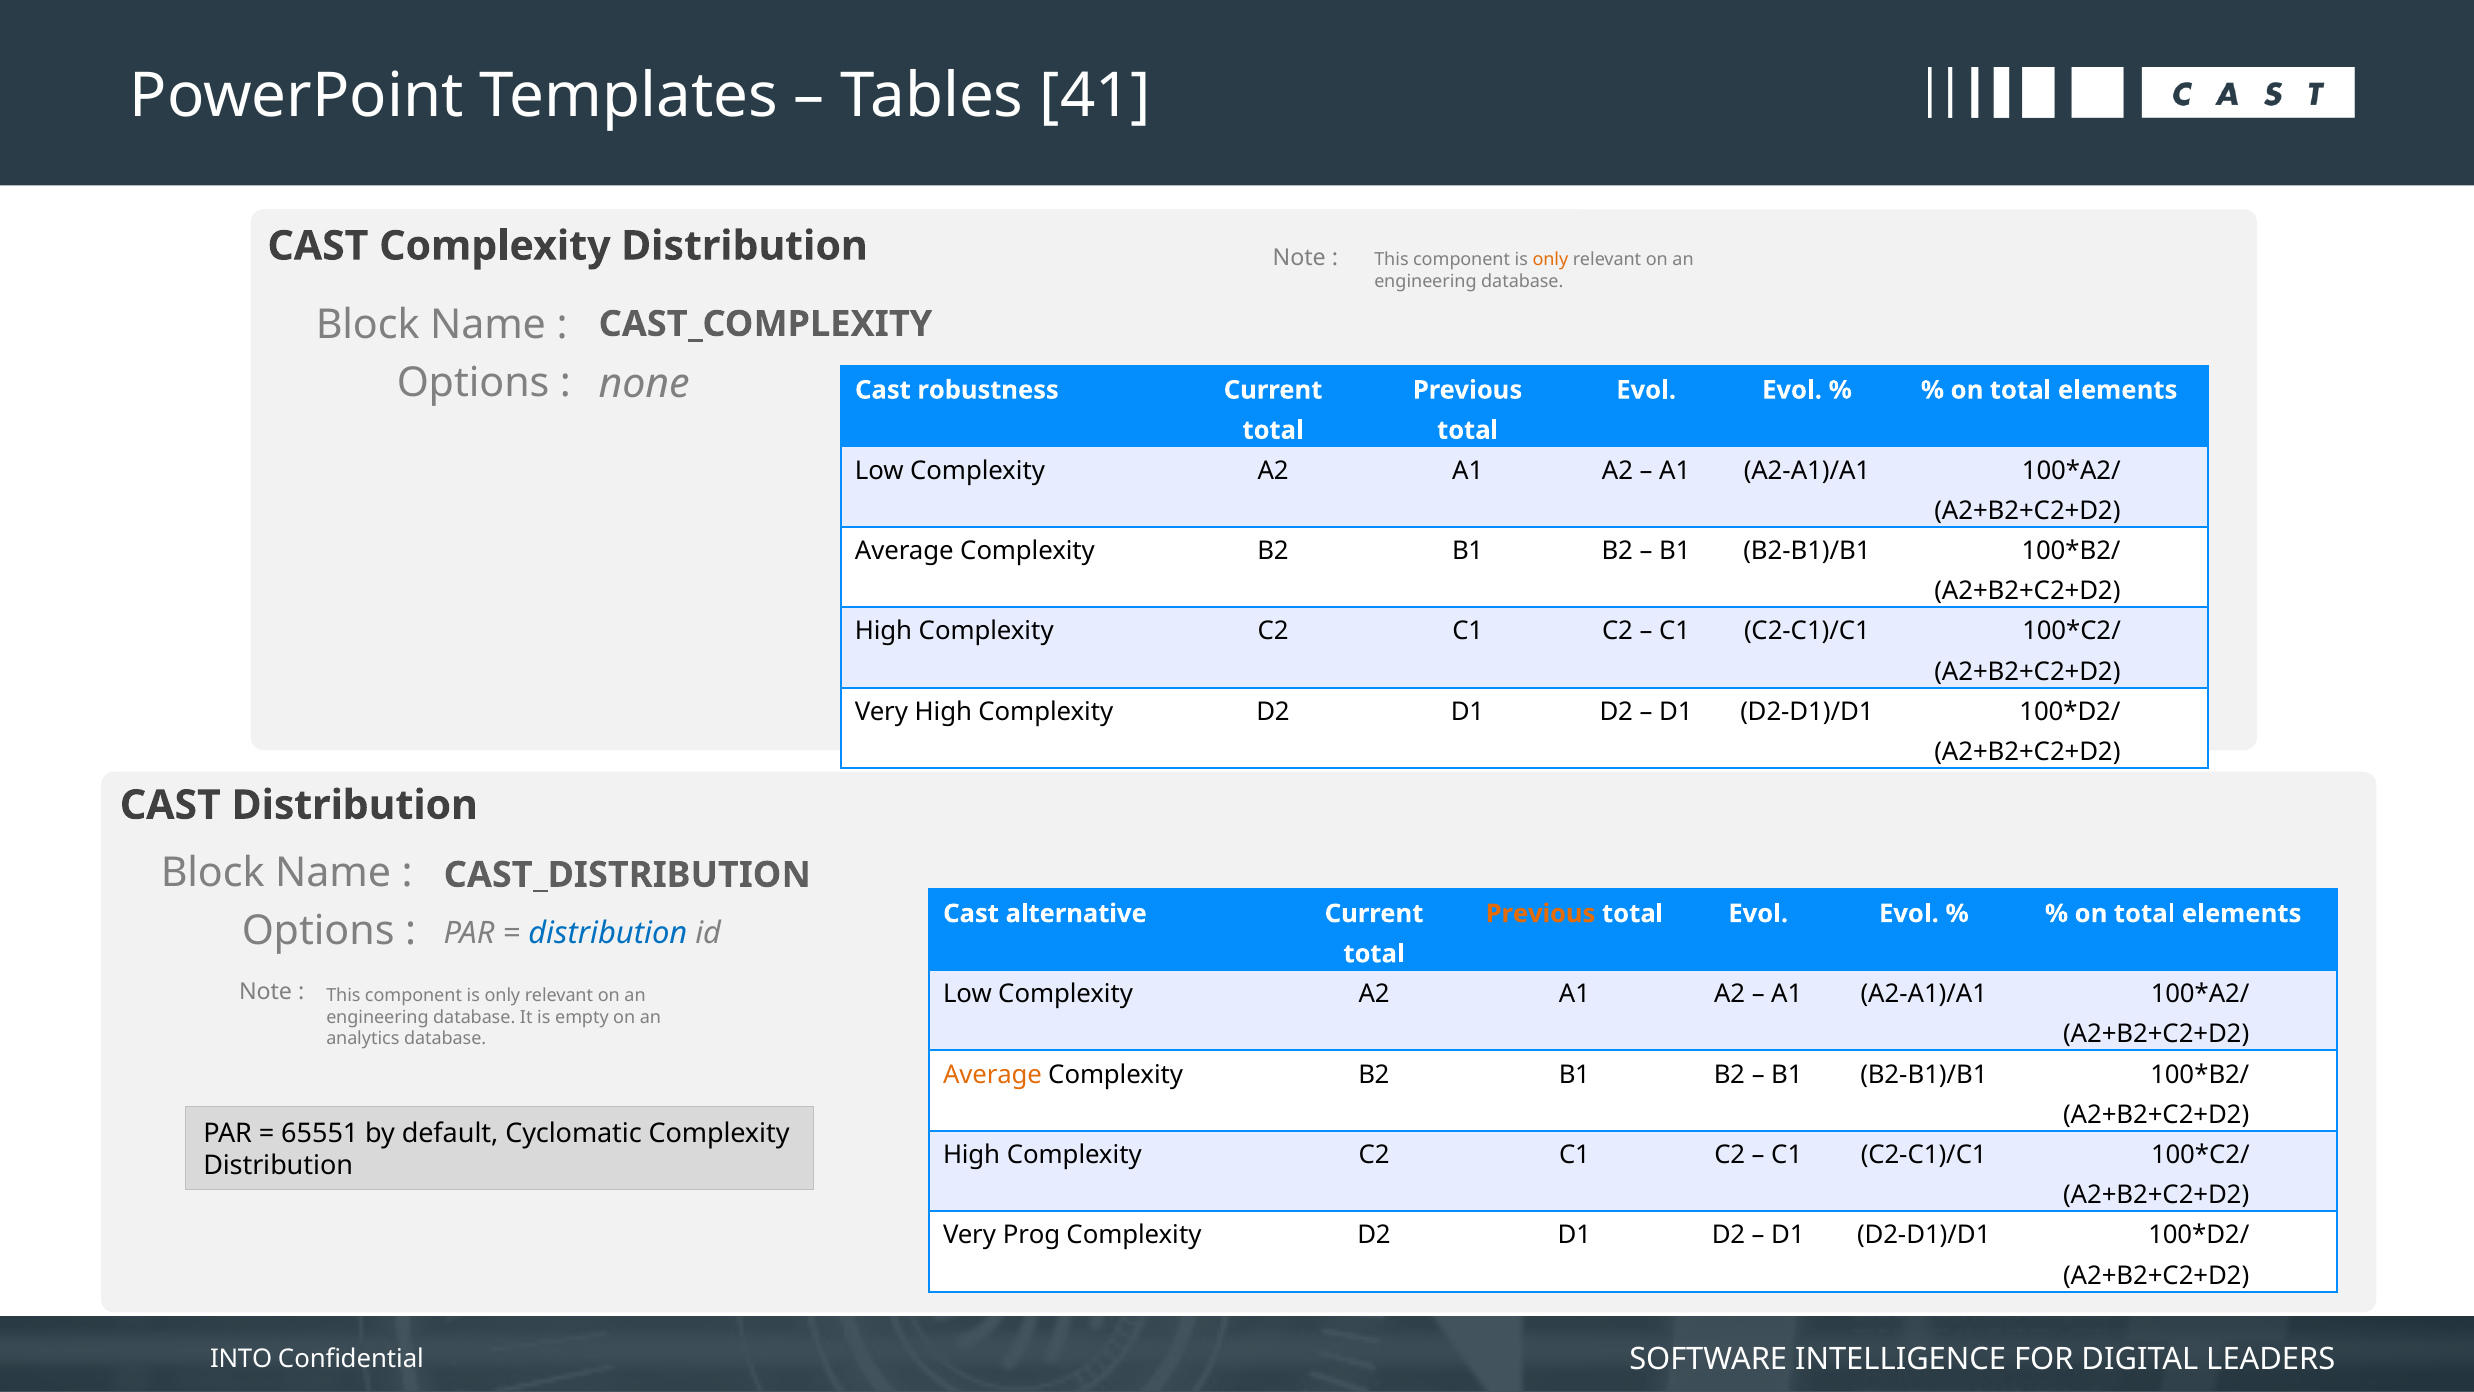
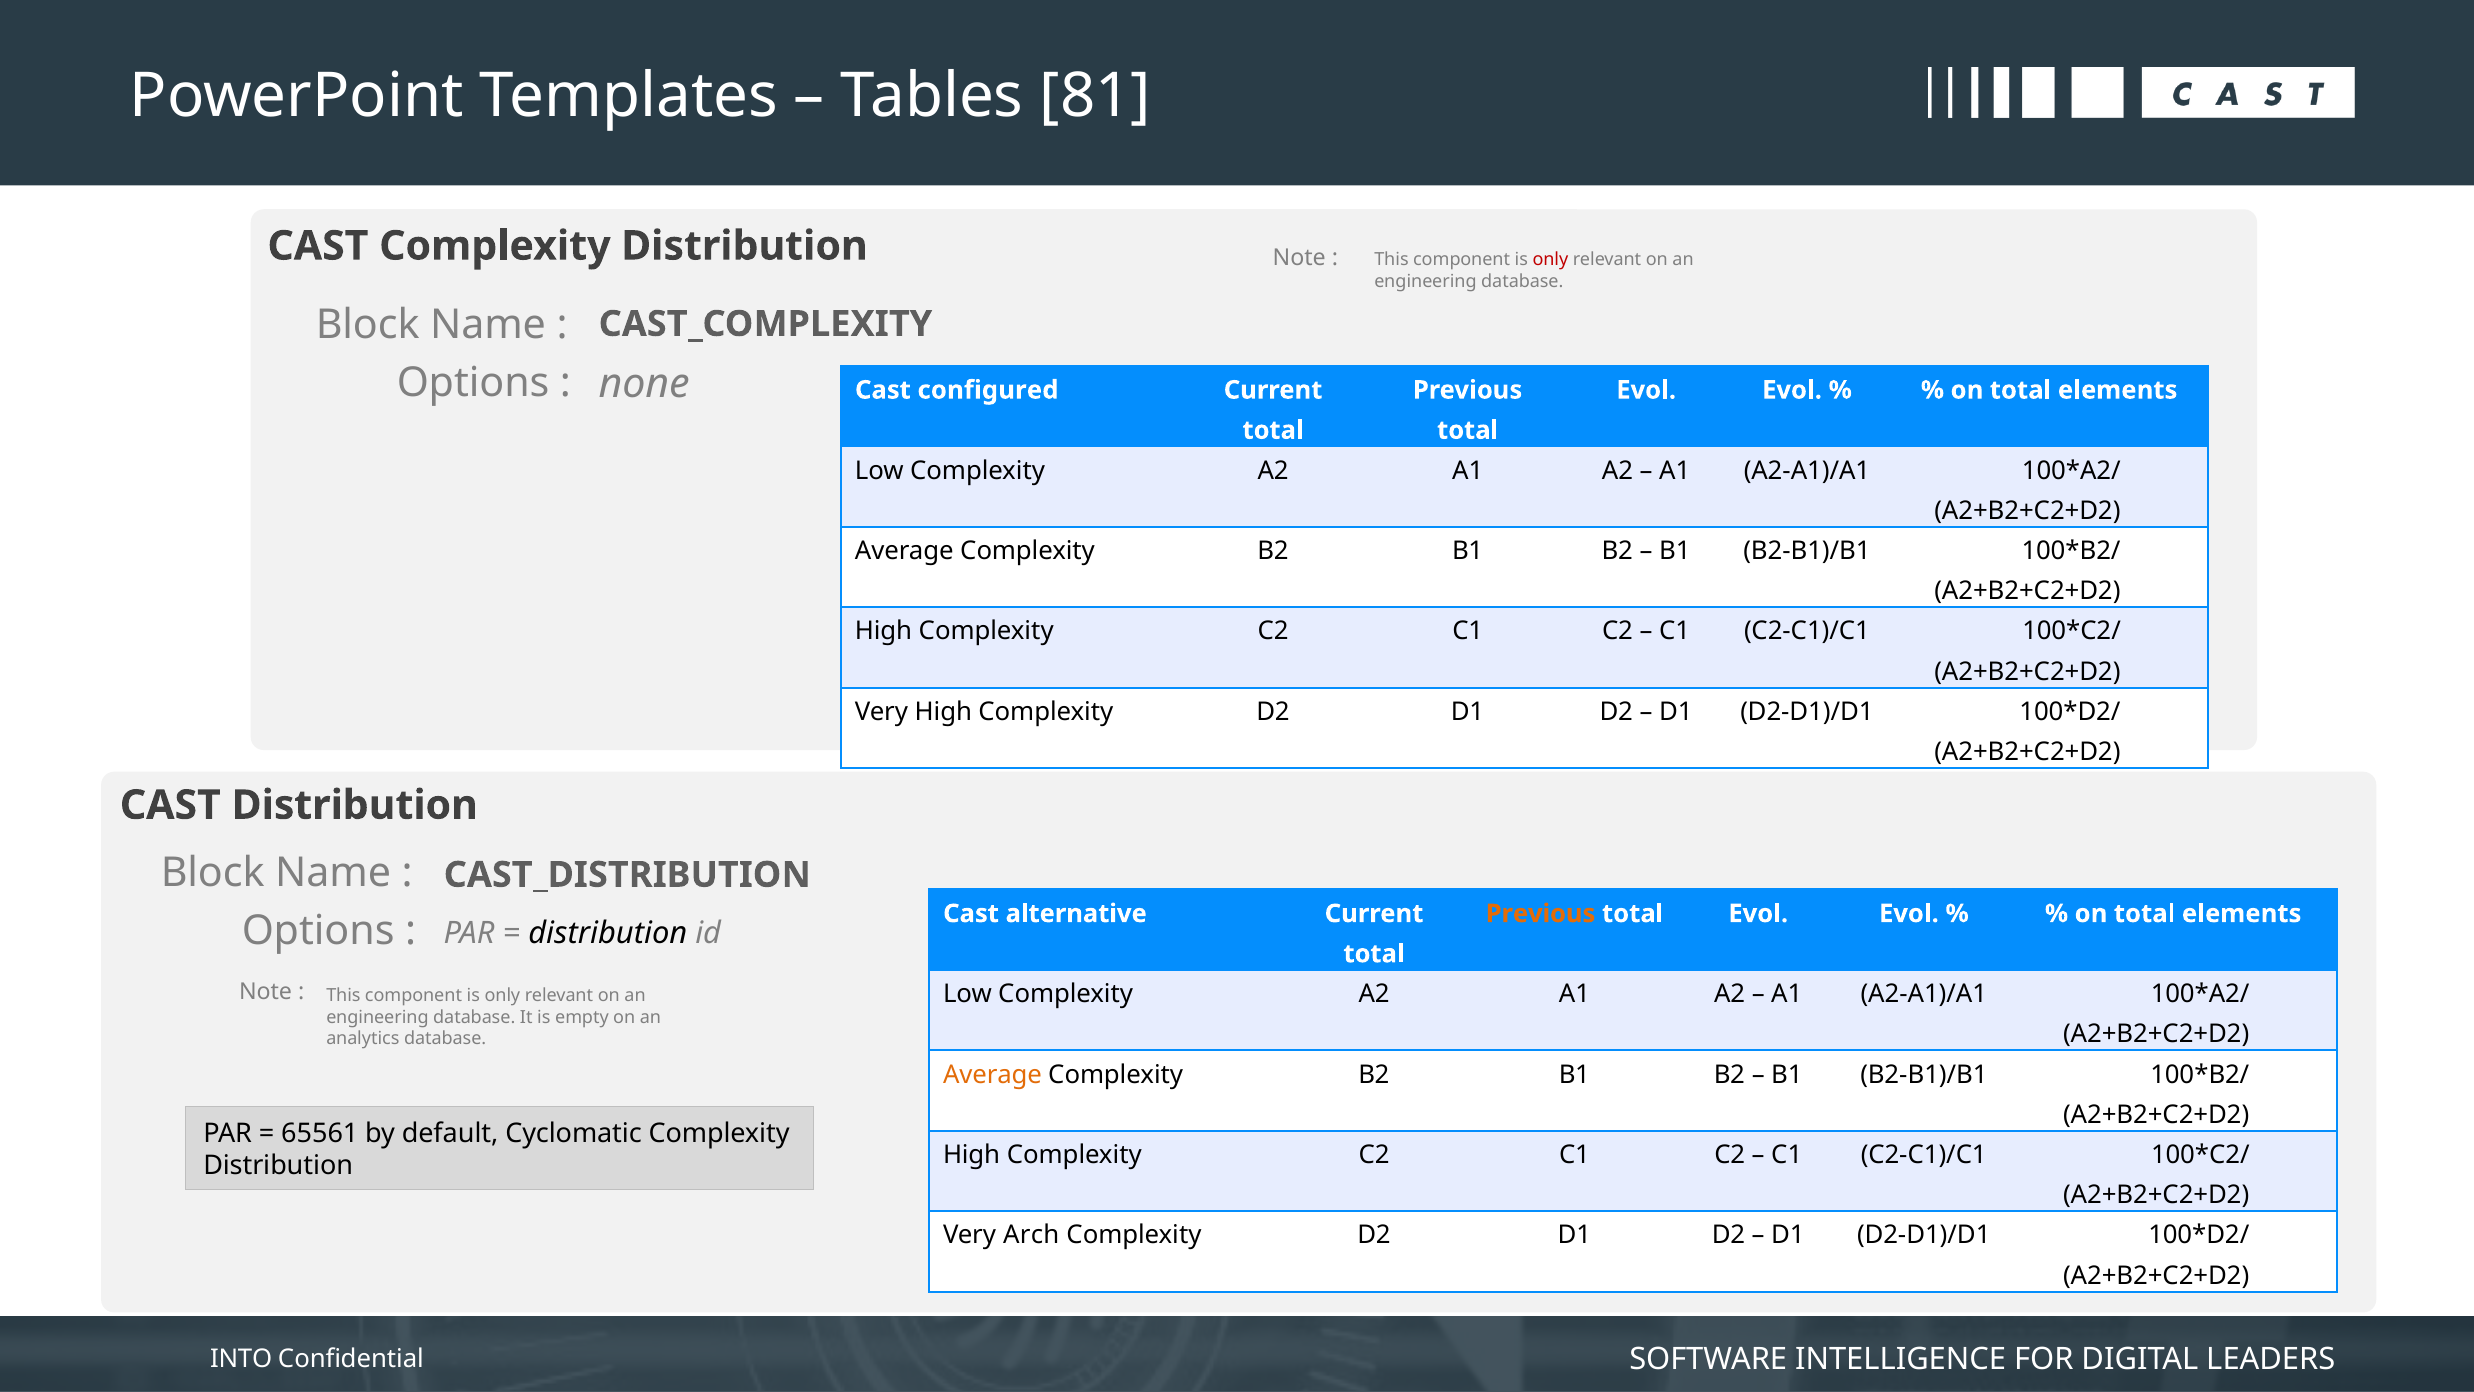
41: 41 -> 81
only at (1550, 260) colour: orange -> red
robustness: robustness -> configured
distribution at (608, 933) colour: blue -> black
65551: 65551 -> 65561
Prog: Prog -> Arch
